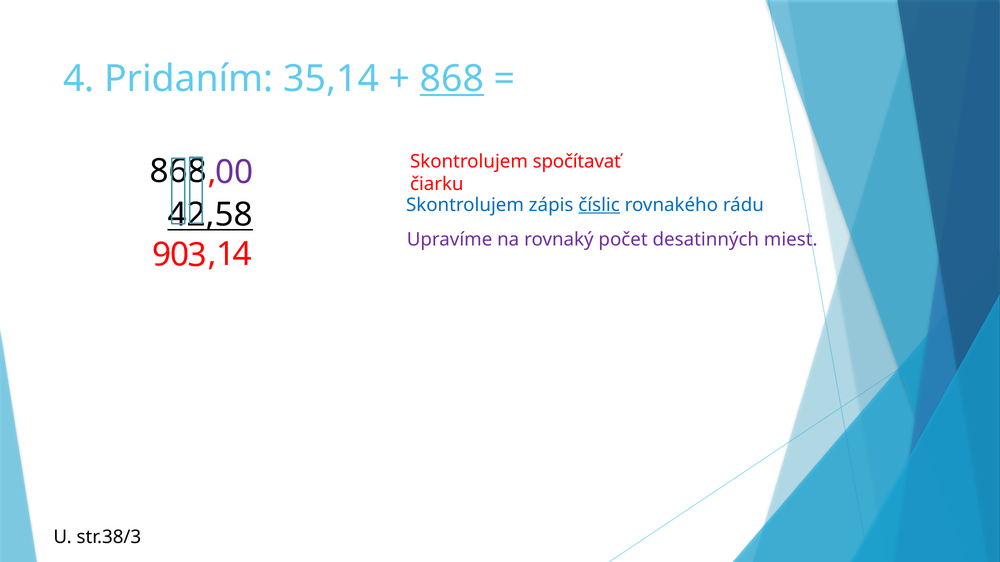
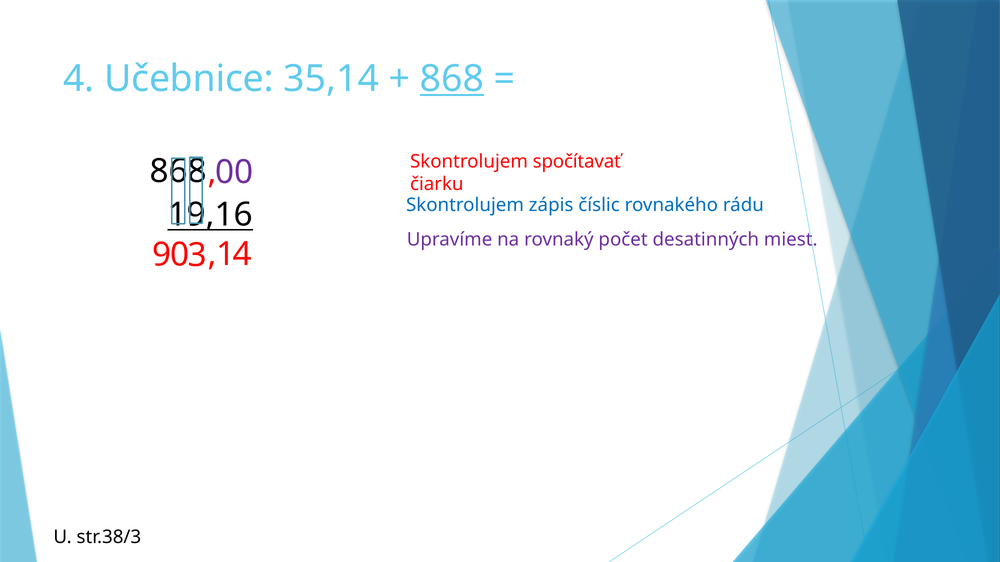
Pridaním: Pridaním -> Učebnice
číslic underline: present -> none
42,58: 42,58 -> 19,16
